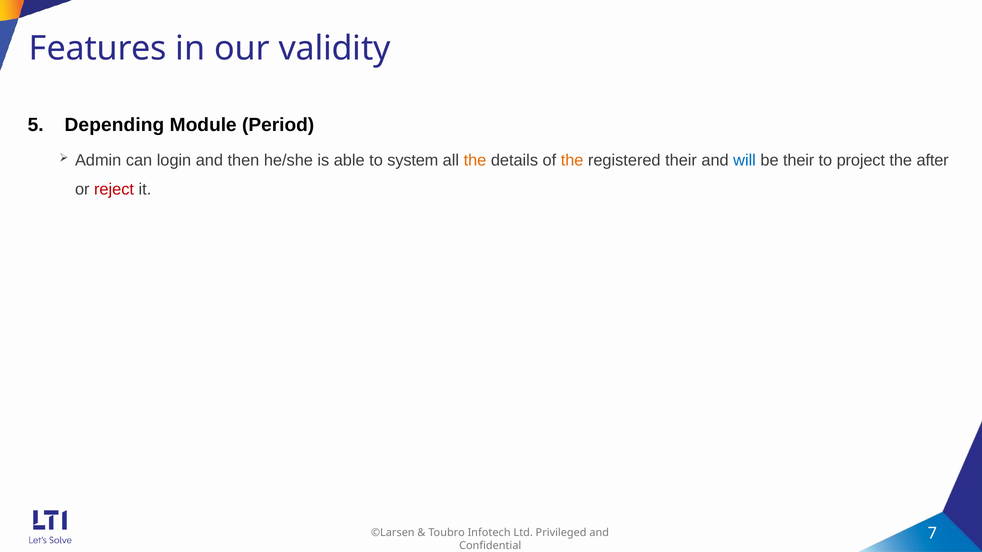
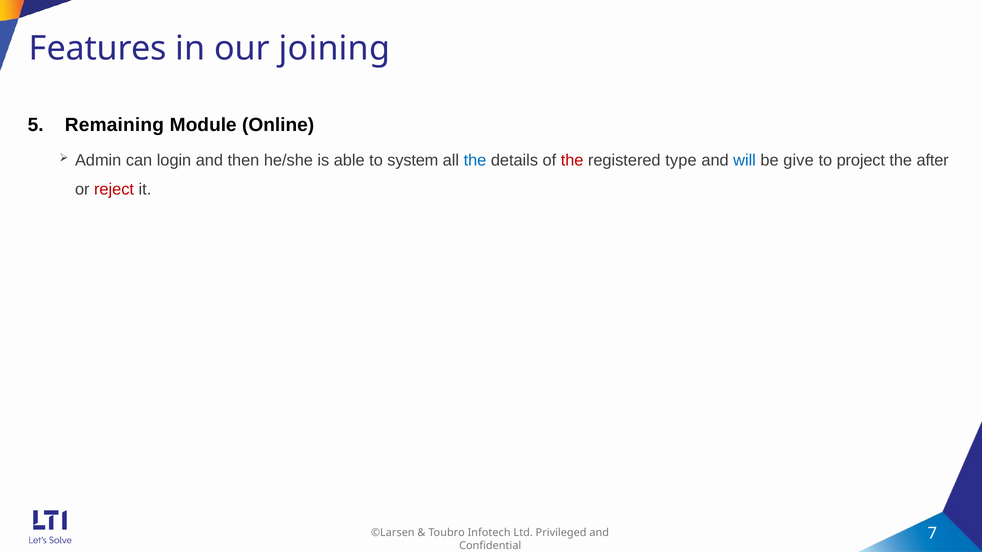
validity: validity -> joining
Depending: Depending -> Remaining
Period: Period -> Online
the at (475, 160) colour: orange -> blue
the at (572, 160) colour: orange -> red
registered their: their -> type
be their: their -> give
